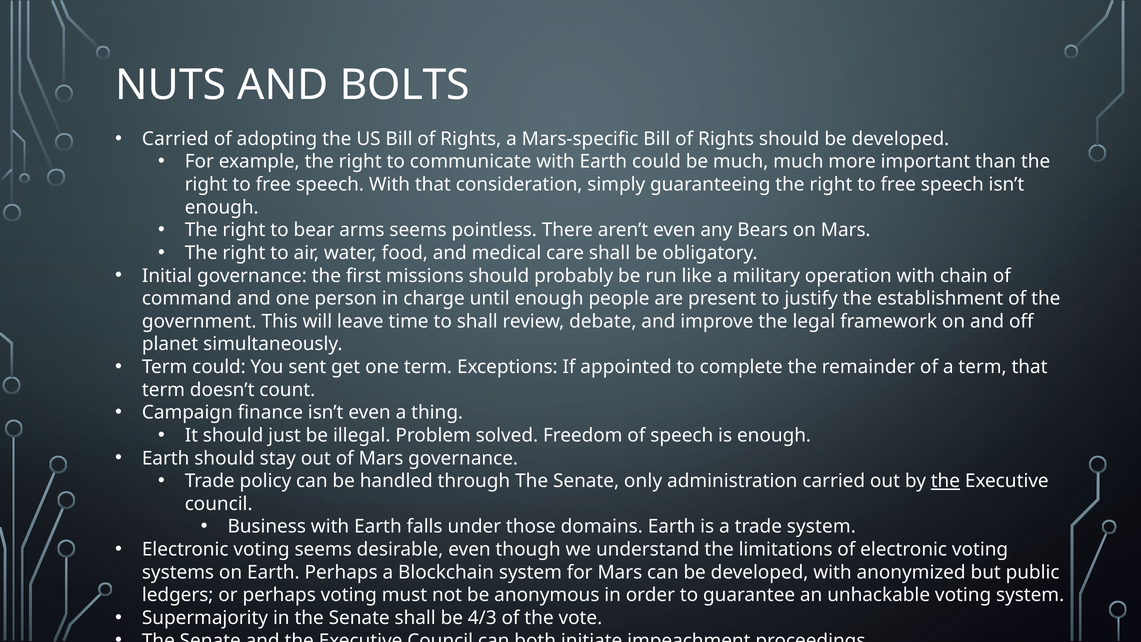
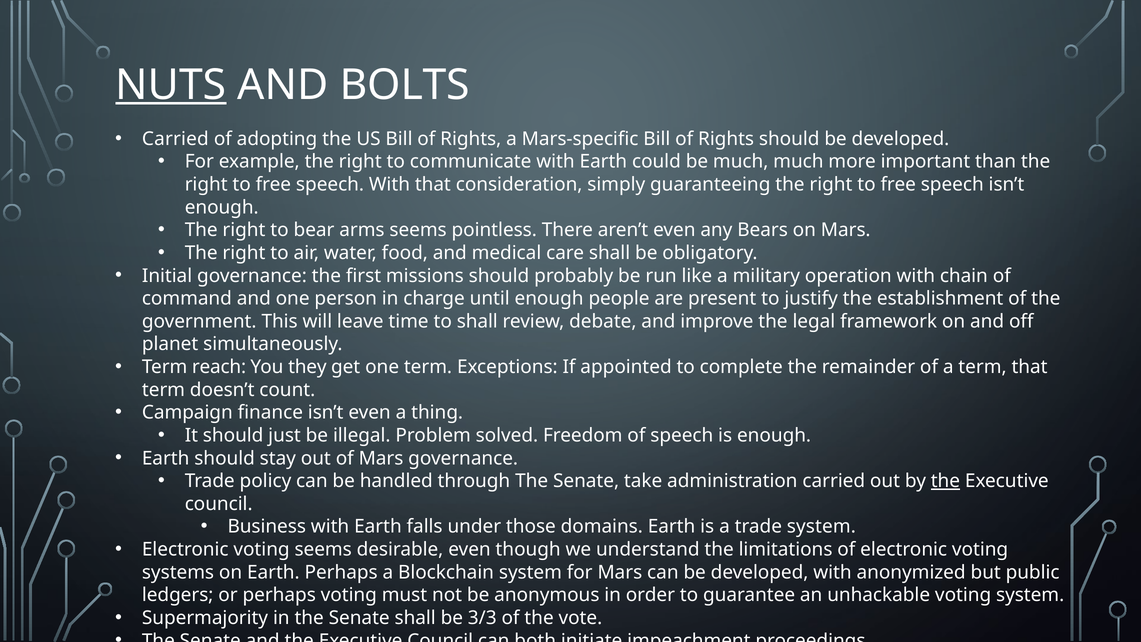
NUTS underline: none -> present
Term could: could -> reach
sent: sent -> they
only: only -> take
4/3: 4/3 -> 3/3
